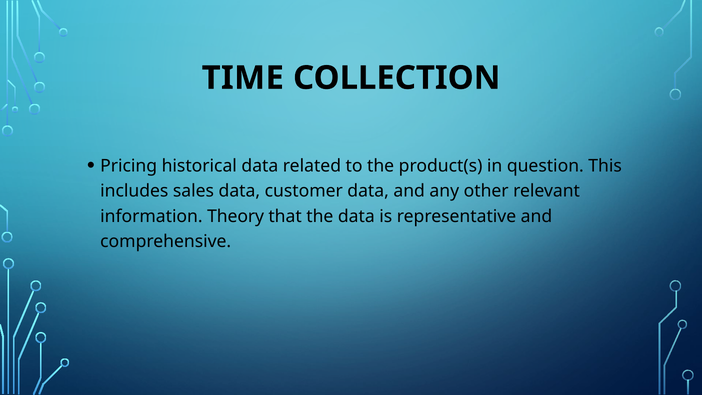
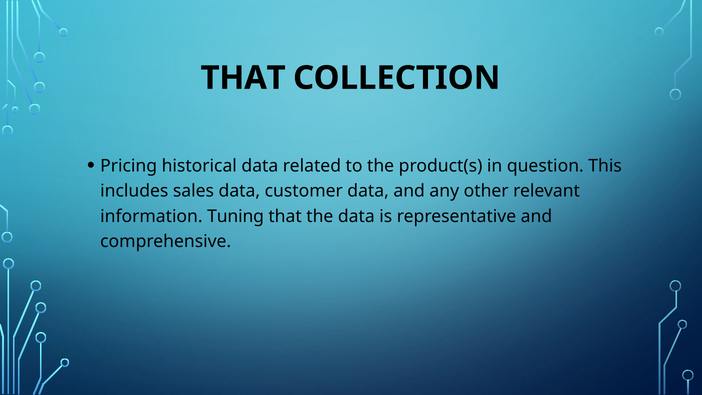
TIME at (243, 78): TIME -> THAT
Theory: Theory -> Tuning
